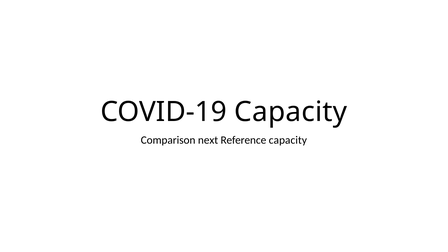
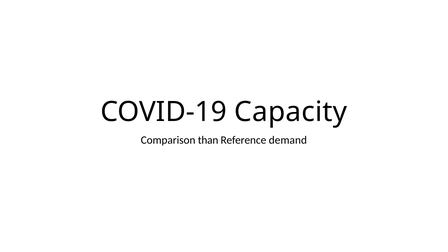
next: next -> than
Reference capacity: capacity -> demand
